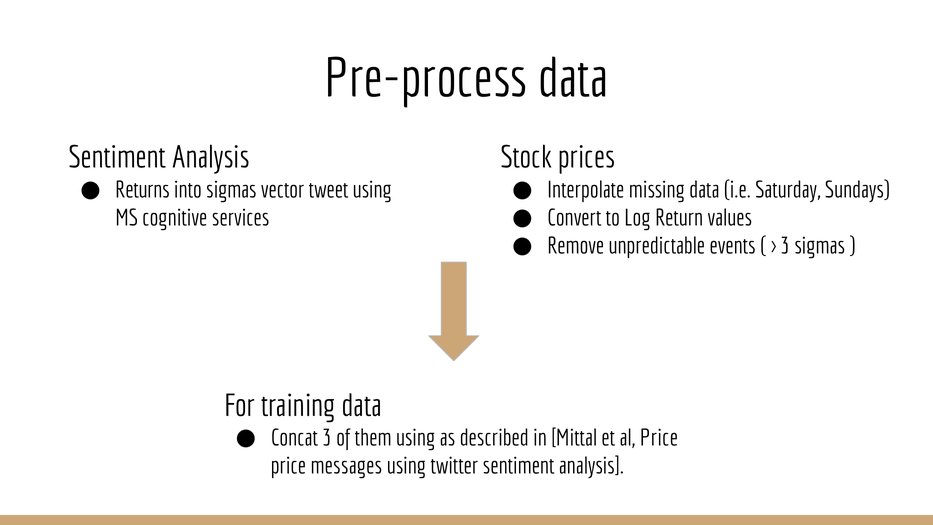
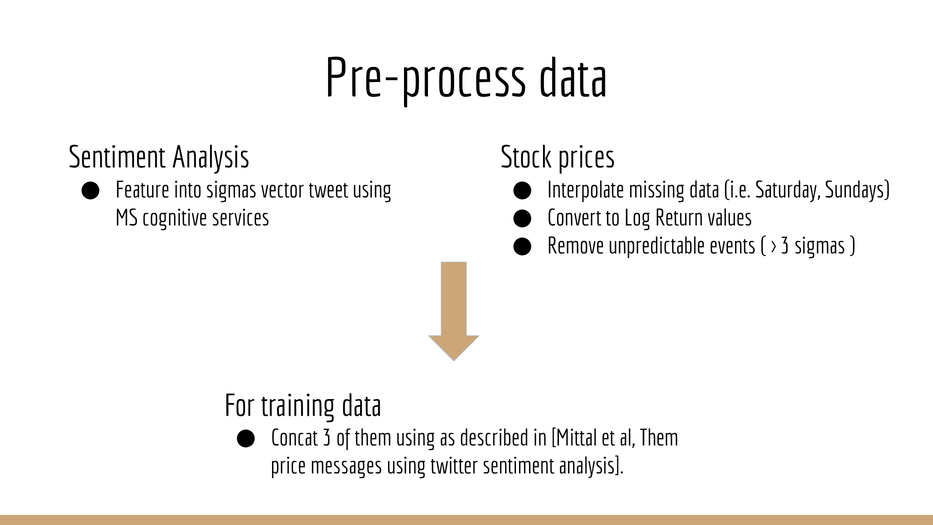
Returns: Returns -> Feature
al Price: Price -> Them
